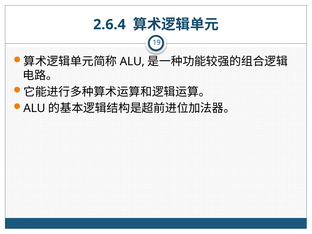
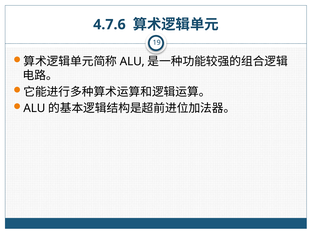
2.6.4: 2.6.4 -> 4.7.6
